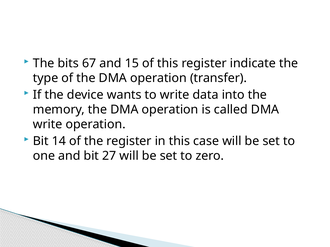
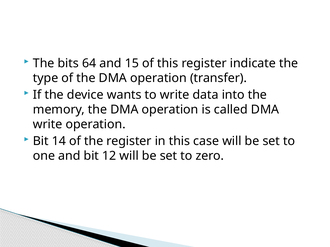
67: 67 -> 64
27: 27 -> 12
